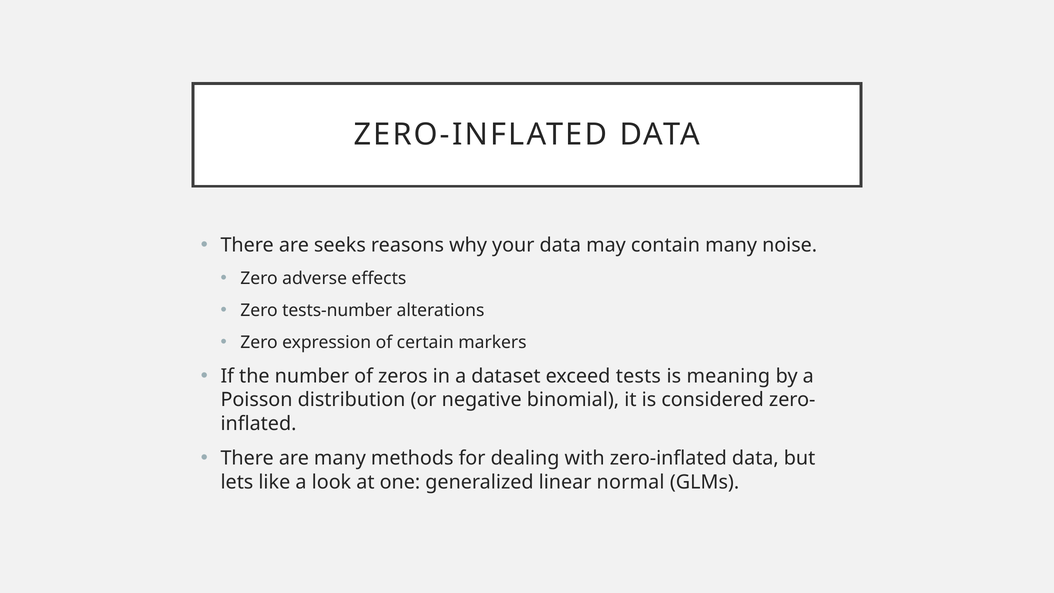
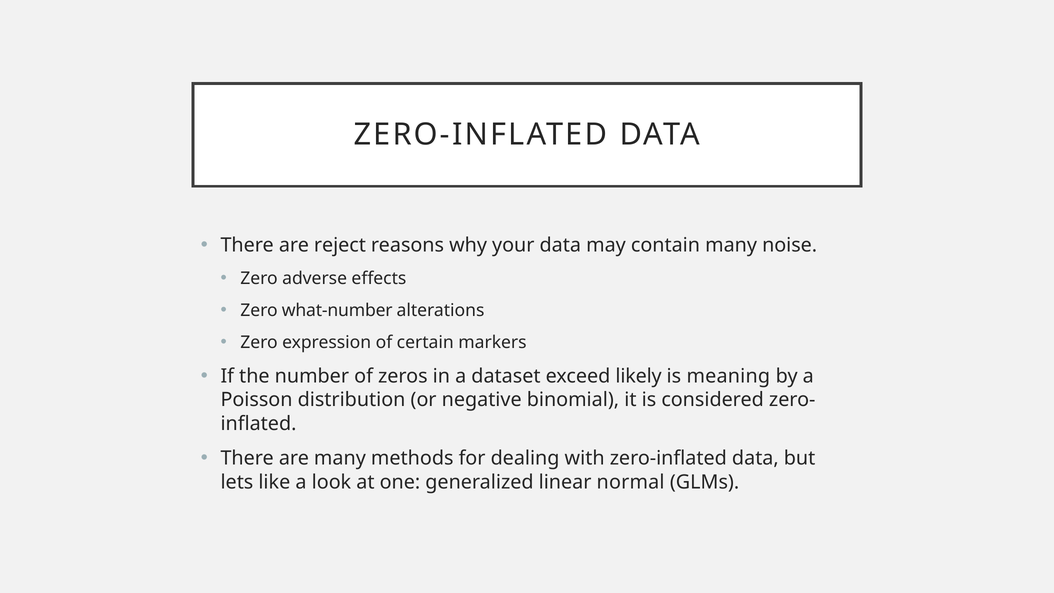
seeks: seeks -> reject
tests-number: tests-number -> what-number
tests: tests -> likely
